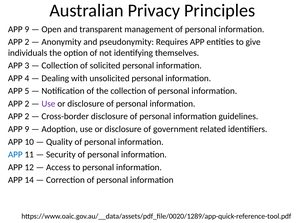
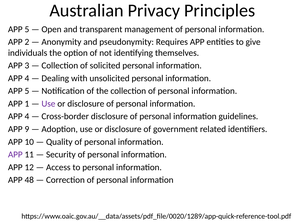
9 at (27, 29): 9 -> 5
2 at (27, 104): 2 -> 1
2 at (27, 116): 2 -> 4
APP at (15, 154) colour: blue -> purple
14: 14 -> 48
